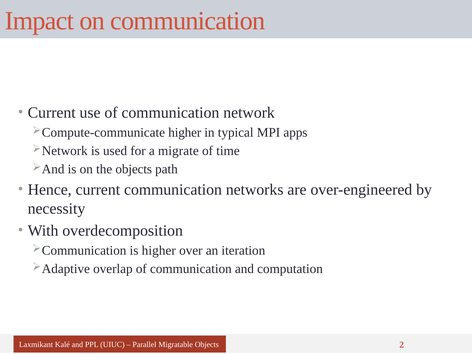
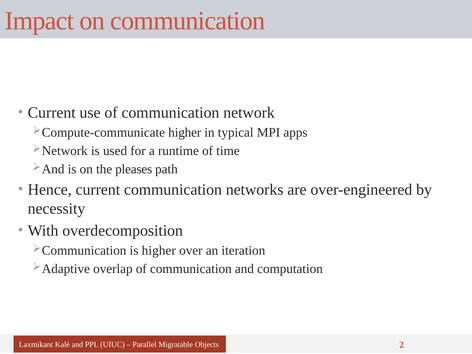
migrate: migrate -> runtime
the objects: objects -> pleases
